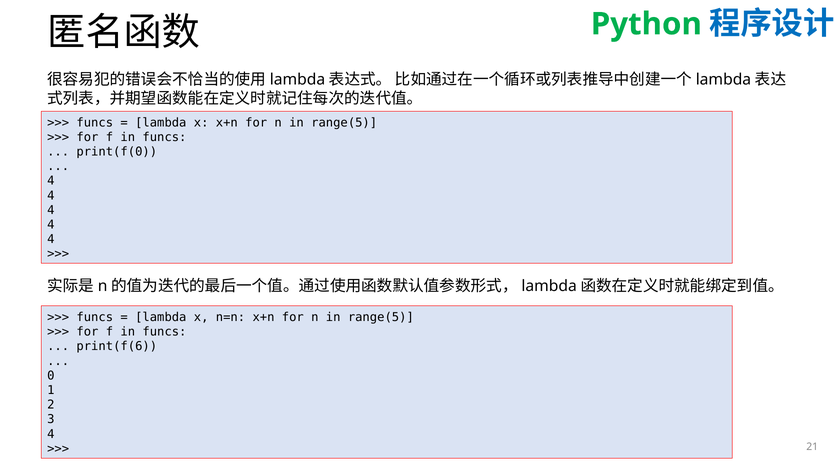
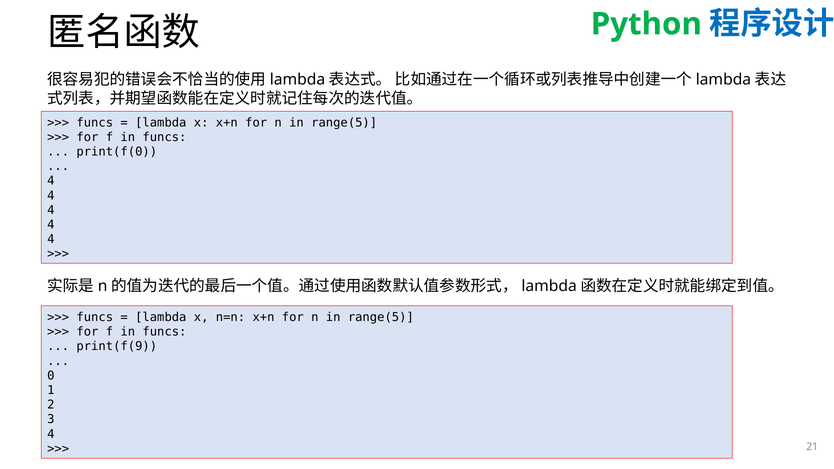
print(f(6: print(f(6 -> print(f(9
